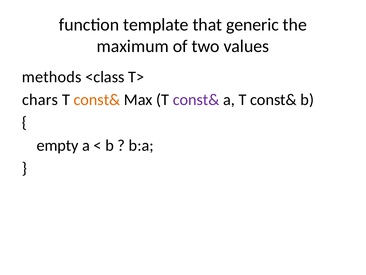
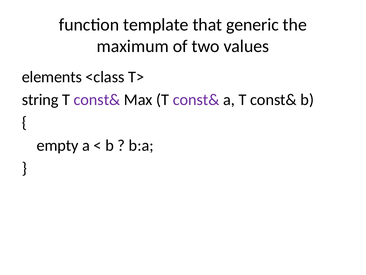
methods: methods -> elements
chars: chars -> string
const& at (97, 100) colour: orange -> purple
